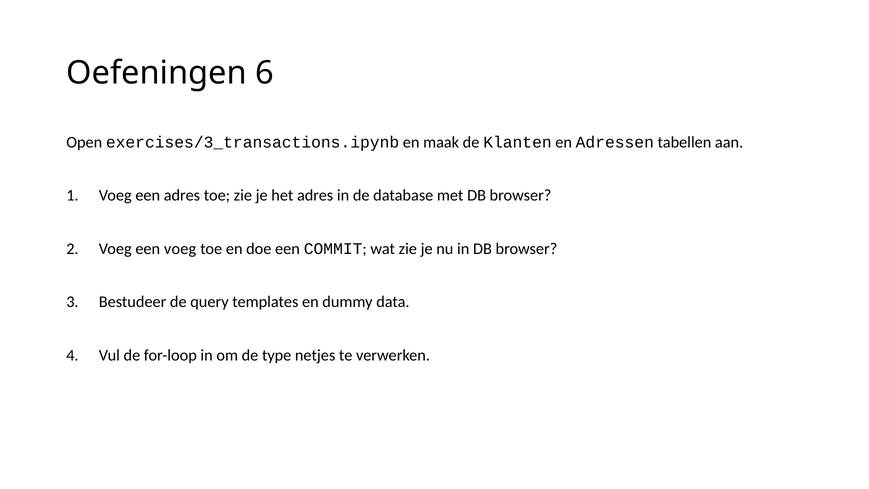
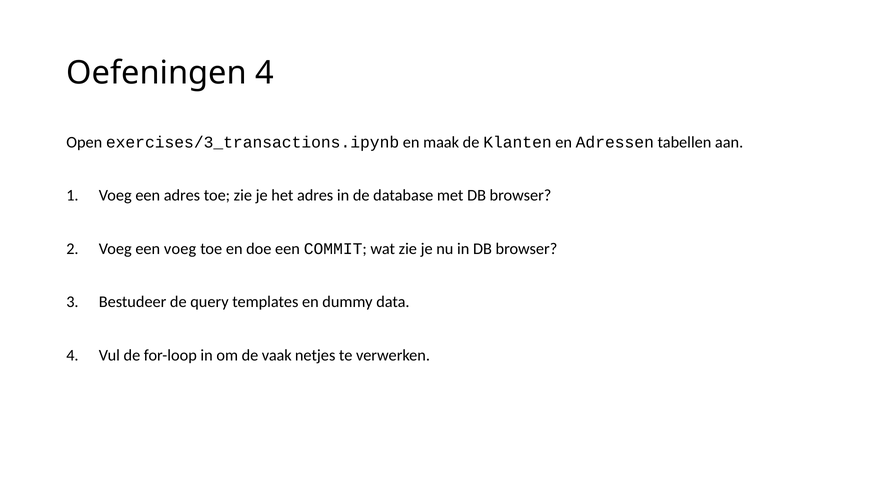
Oefeningen 6: 6 -> 4
type: type -> vaak
